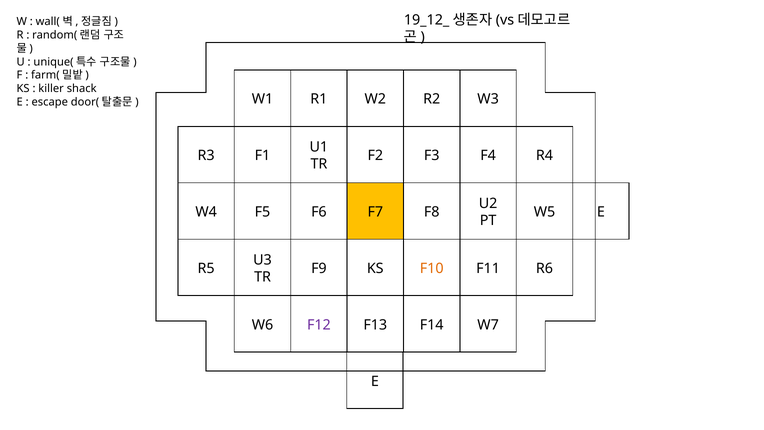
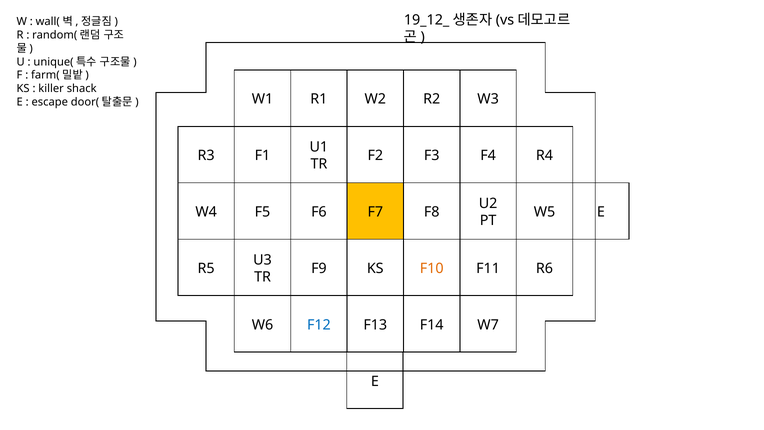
F12 colour: purple -> blue
